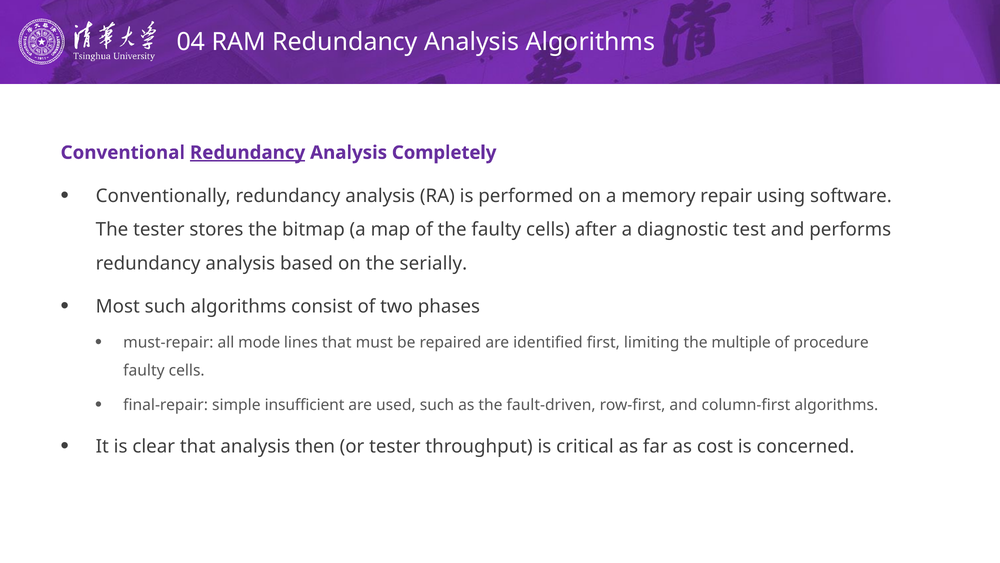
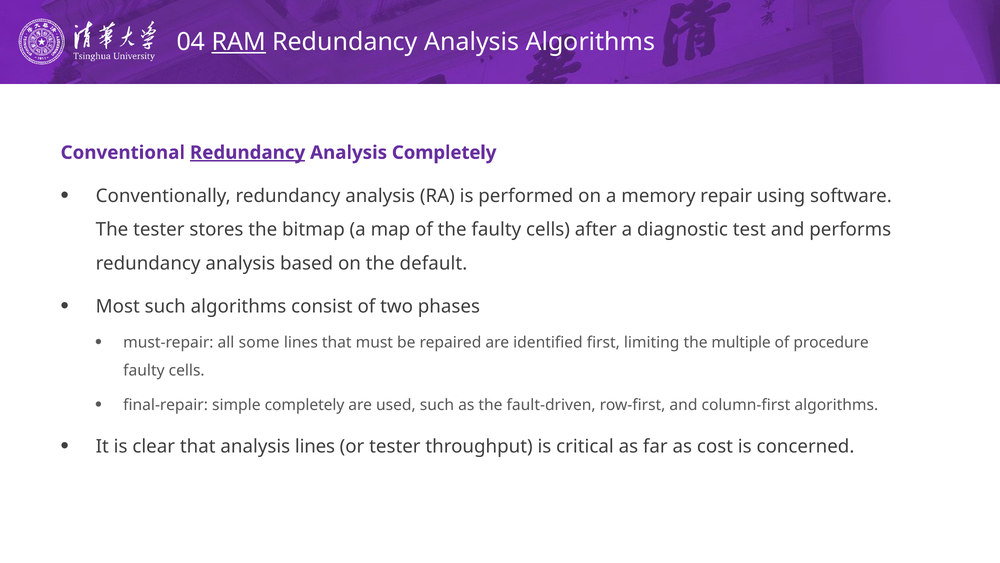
RAM underline: none -> present
serially: serially -> default
mode: mode -> some
simple insufficient: insufficient -> completely
analysis then: then -> lines
